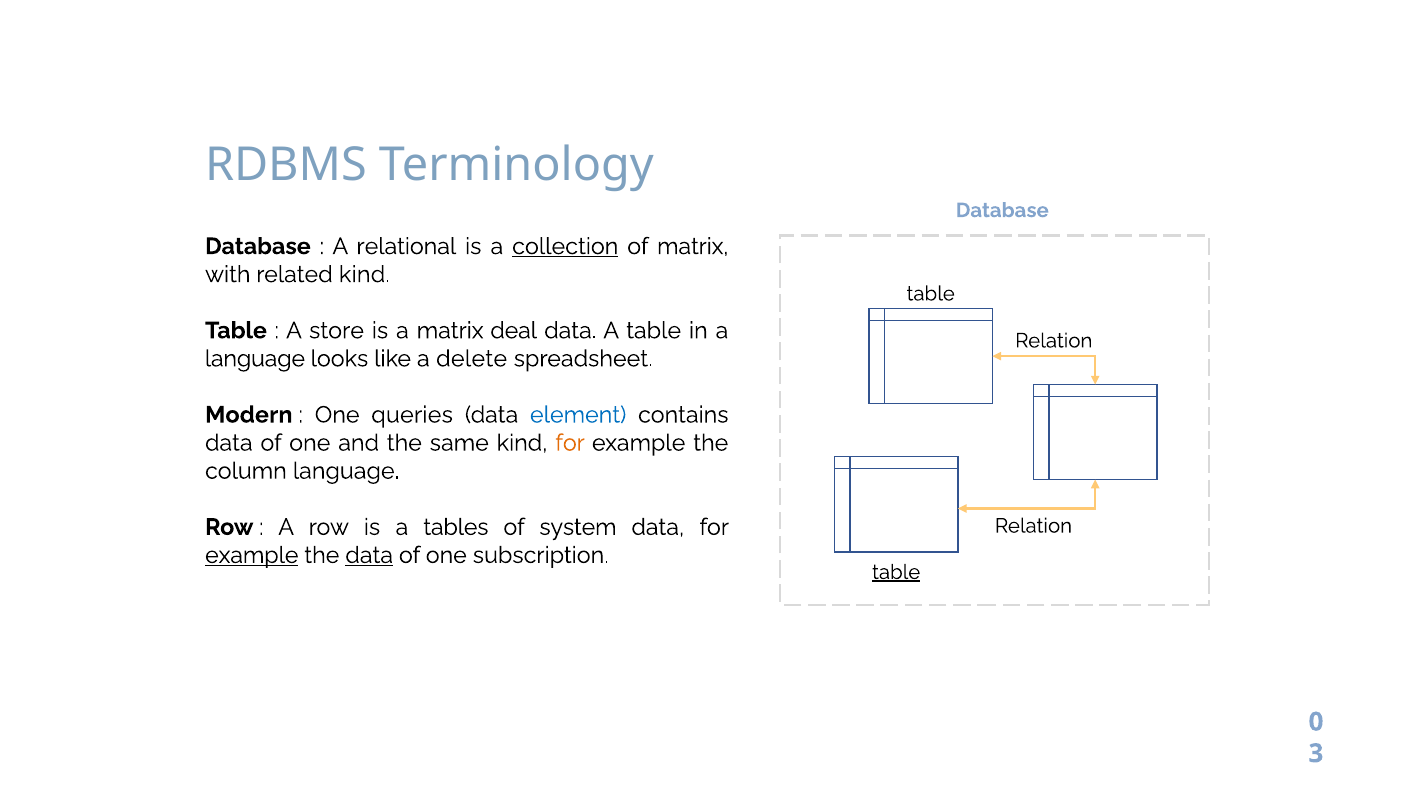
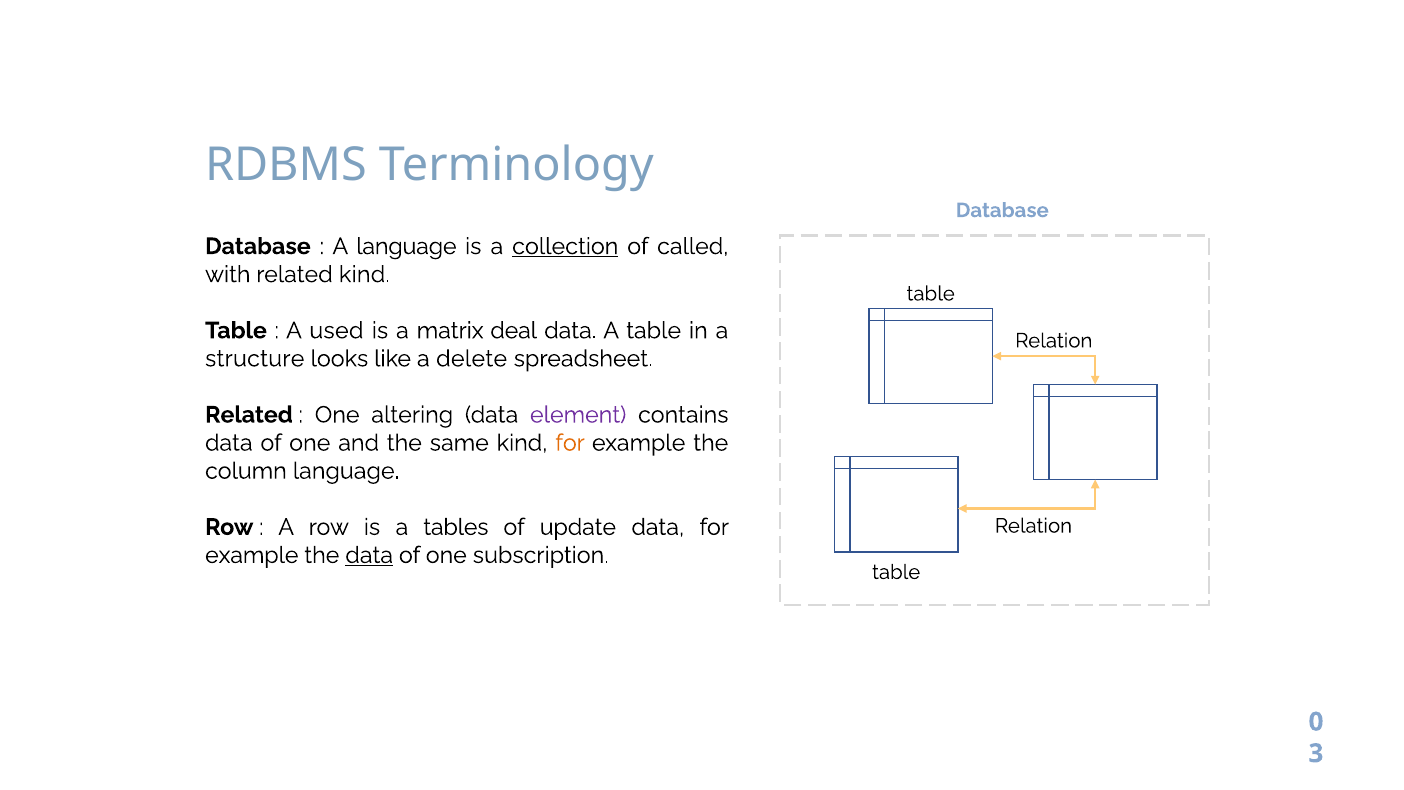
A relational: relational -> language
of matrix: matrix -> called
store: store -> used
language at (255, 359): language -> structure
Modern at (249, 415): Modern -> Related
queries: queries -> altering
element colour: blue -> purple
system: system -> update
example at (252, 555) underline: present -> none
table at (896, 572) underline: present -> none
